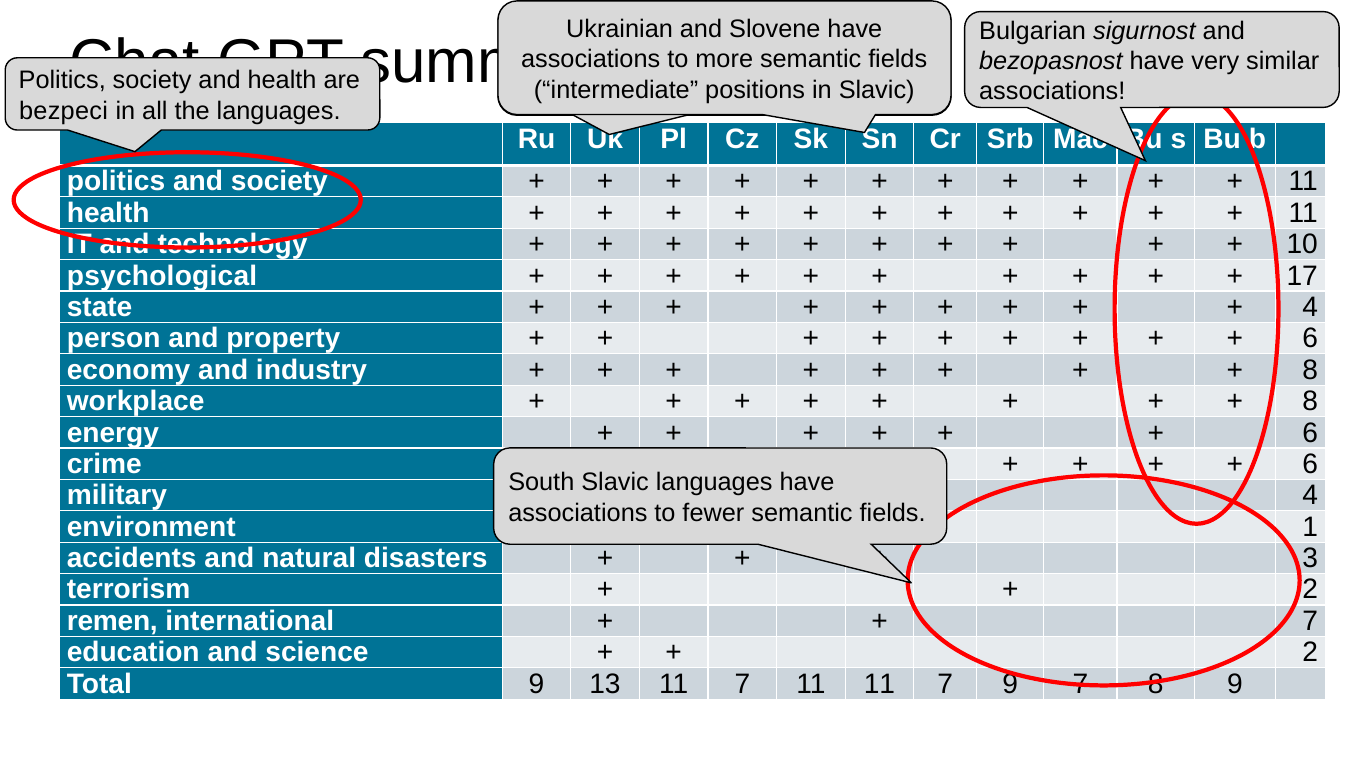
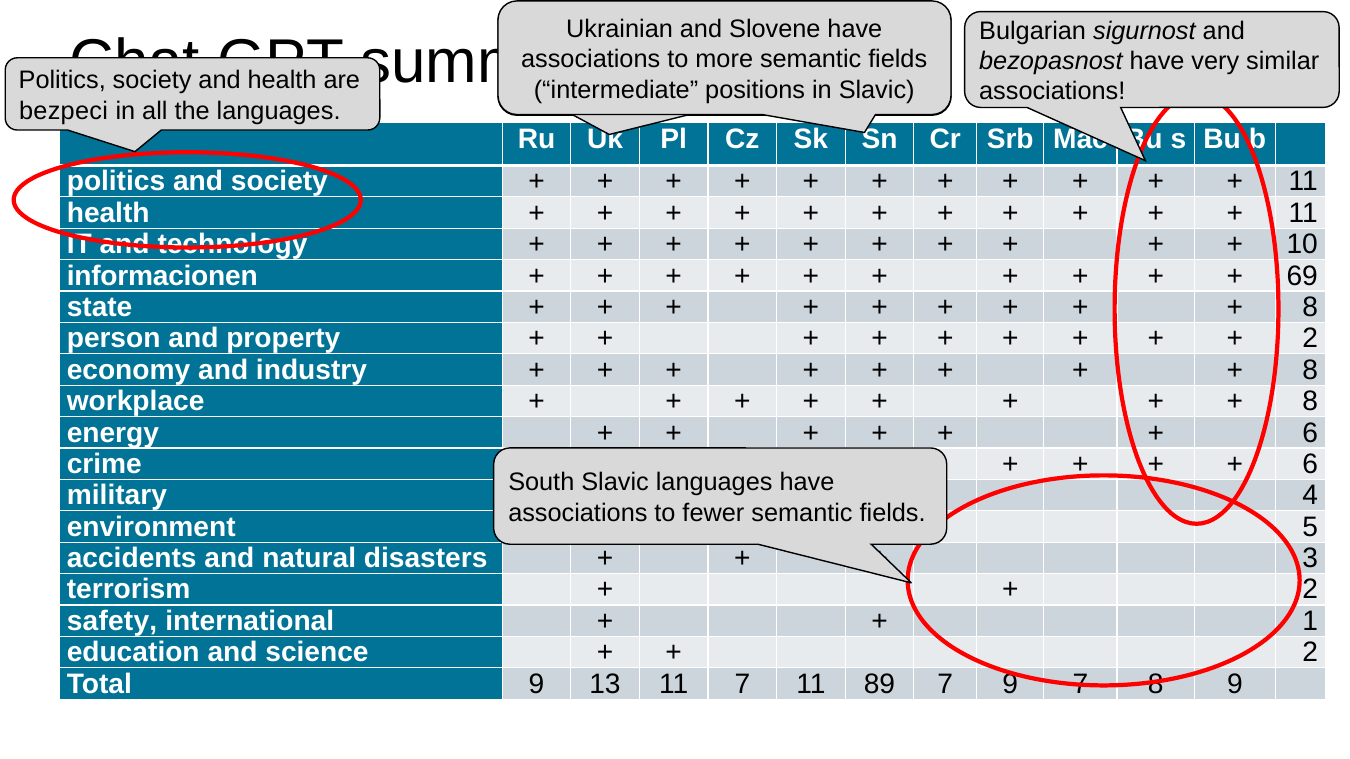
psychological: psychological -> informacionen
17: 17 -> 69
4 at (1310, 307): 4 -> 8
6 at (1310, 339): 6 -> 2
1: 1 -> 5
remen: remen -> safety
7 at (1310, 621): 7 -> 1
11 11: 11 -> 89
